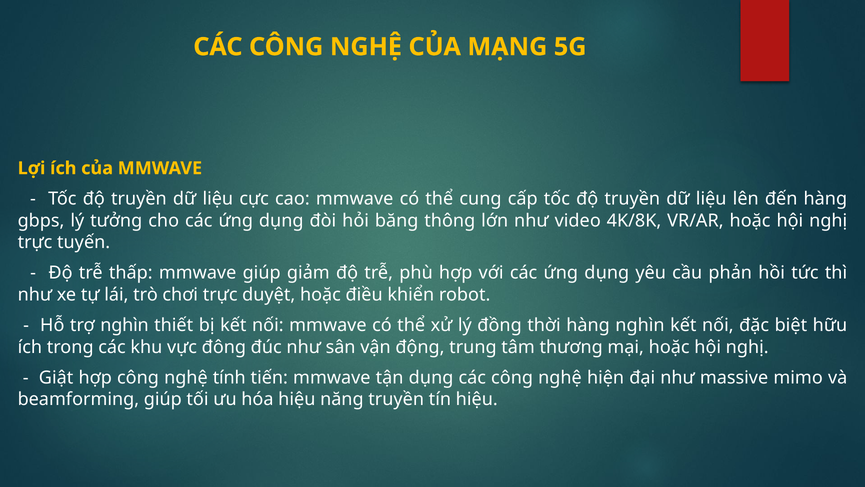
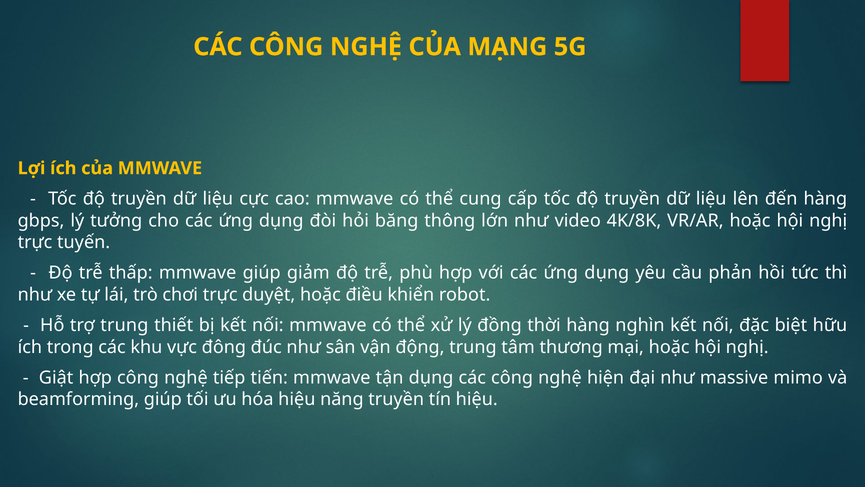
trợ nghìn: nghìn -> trung
tính: tính -> tiếp
